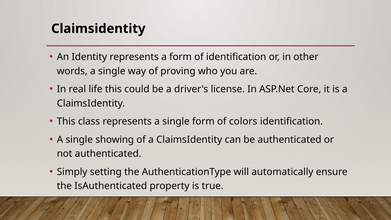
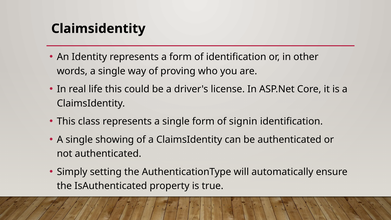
colors: colors -> signin
